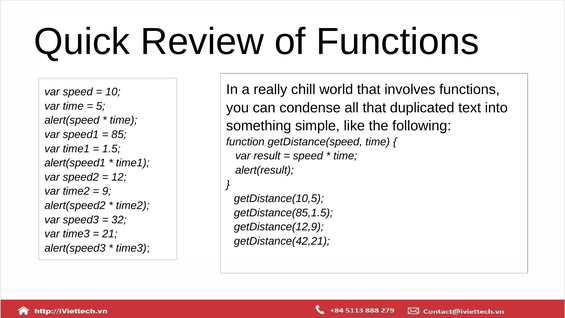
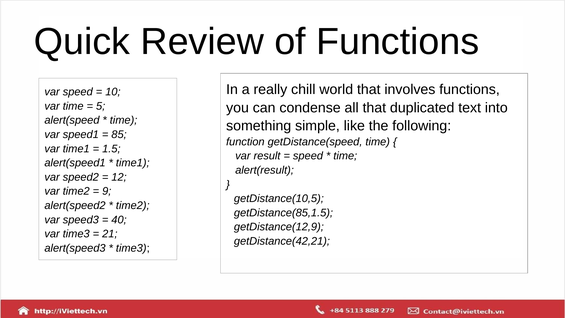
32: 32 -> 40
